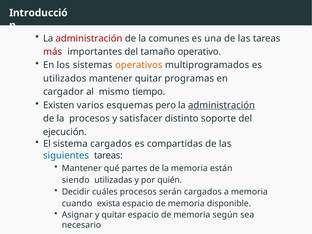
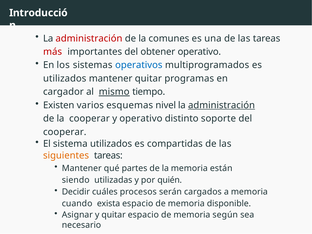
tamaño: tamaño -> obtener
operativos colour: orange -> blue
mismo underline: none -> present
pero: pero -> nivel
la procesos: procesos -> cooperar
y satisfacer: satisfacer -> operativo
ejecución at (65, 132): ejecución -> cooperar
sistema cargados: cargados -> utilizados
siguientes colour: blue -> orange
